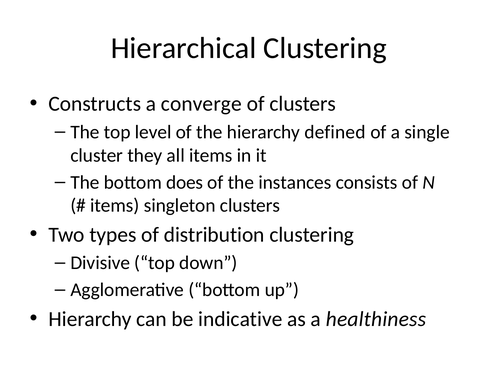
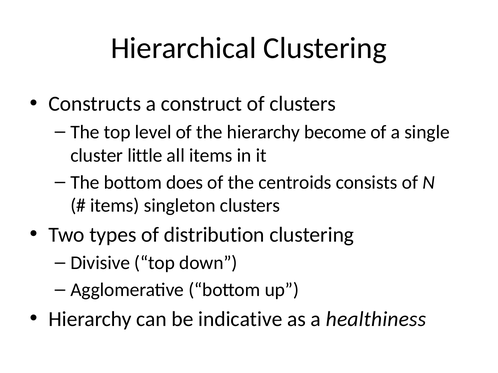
converge: converge -> construct
defined: defined -> become
they: they -> little
instances: instances -> centroids
